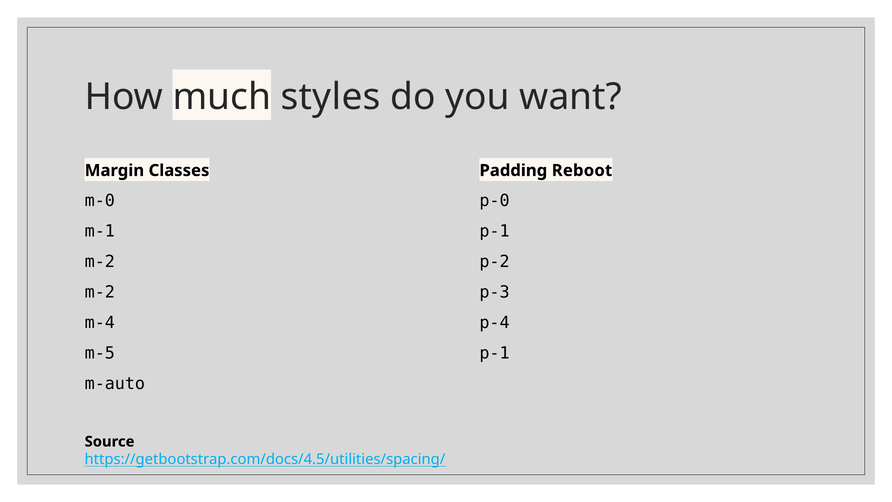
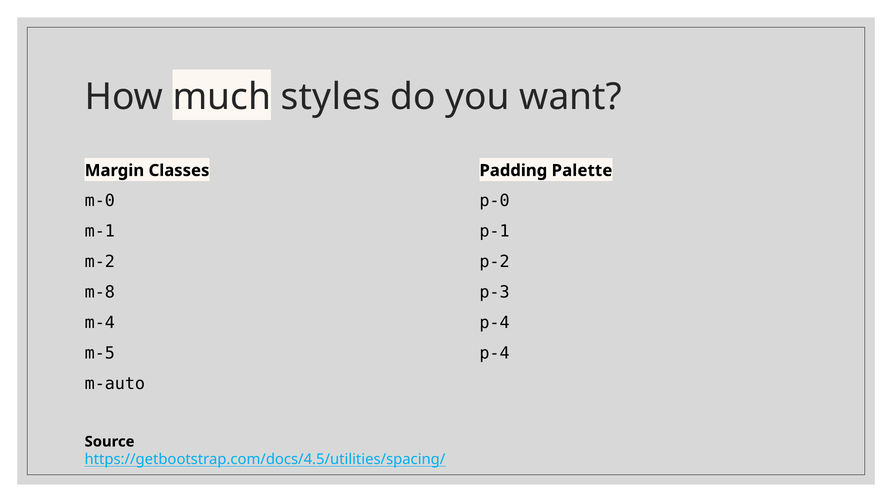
Reboot: Reboot -> Palette
m-2 at (100, 292): m-2 -> m-8
p-1 at (495, 353): p-1 -> p-4
